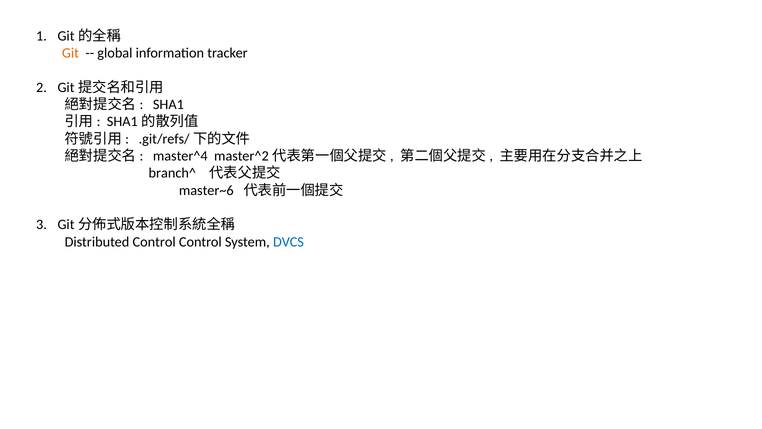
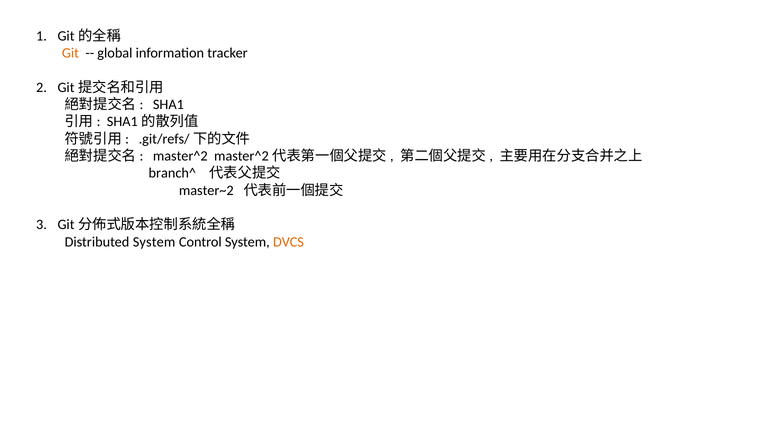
master^4 at (180, 156): master^4 -> master^2
master~6: master~6 -> master~2
Distributed Control: Control -> System
DVCS colour: blue -> orange
